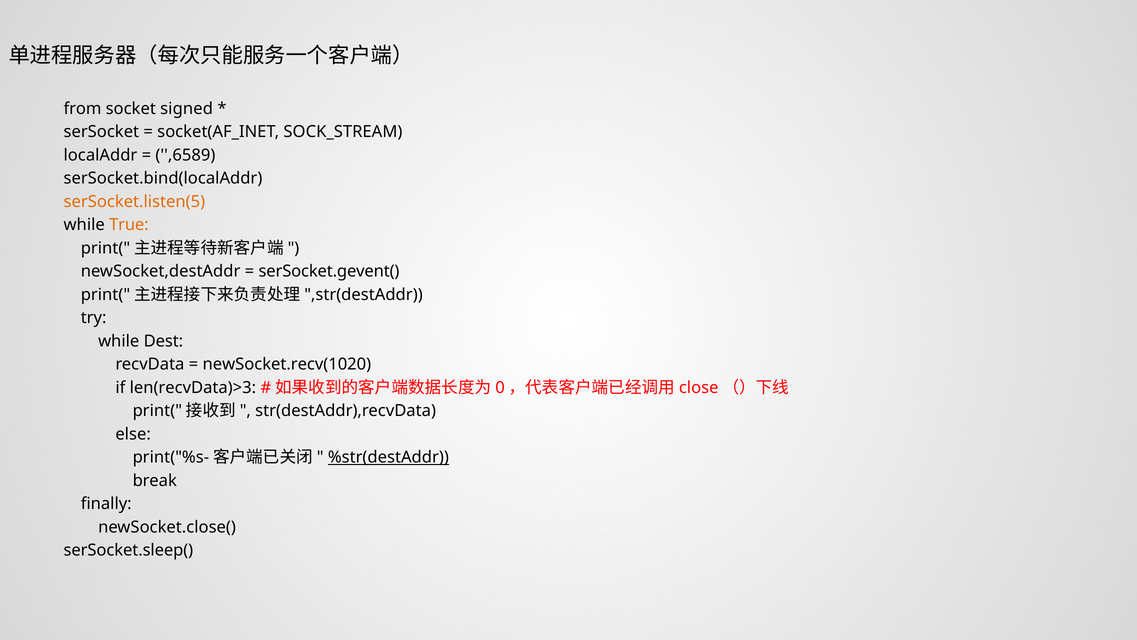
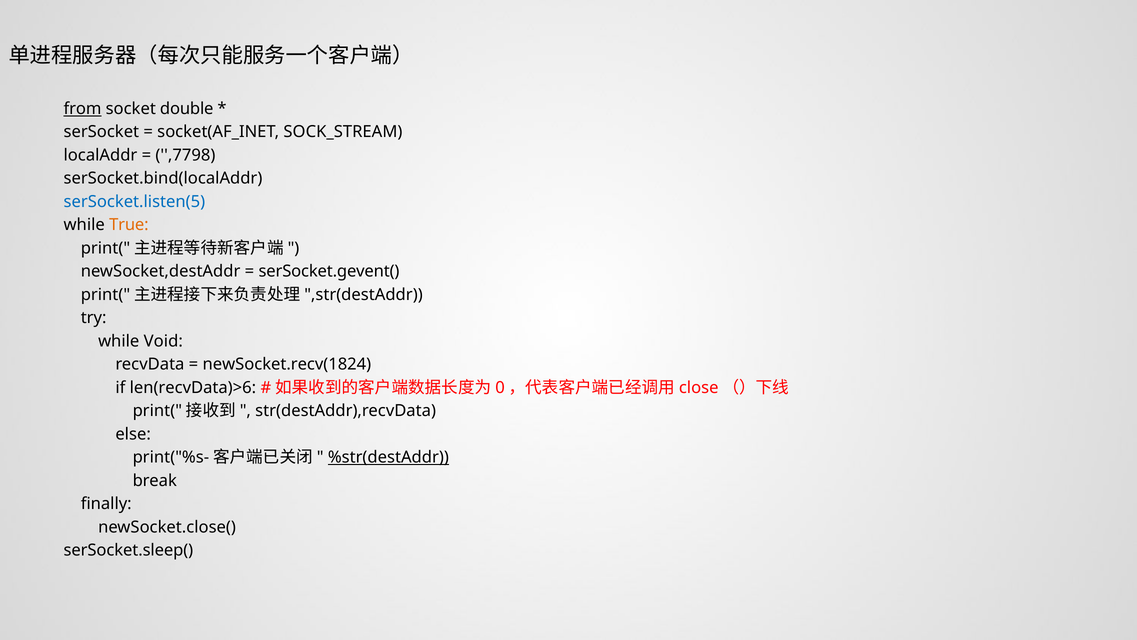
from underline: none -> present
signed: signed -> double
,6589: ,6589 -> ,7798
serSocket.listen(5 colour: orange -> blue
Dest: Dest -> Void
newSocket.recv(1020: newSocket.recv(1020 -> newSocket.recv(1824
len(recvData)>3: len(recvData)>3 -> len(recvData)>6
